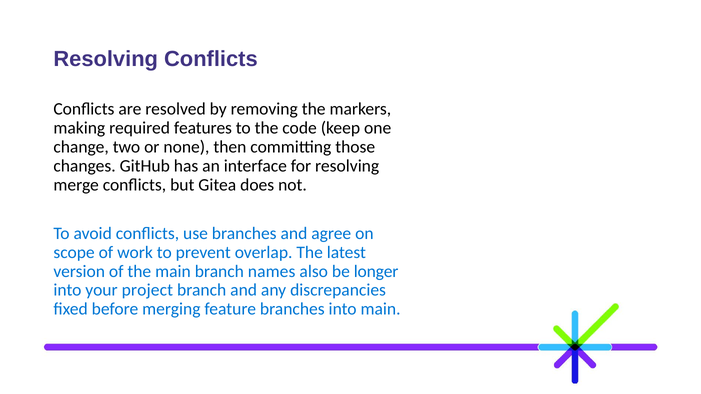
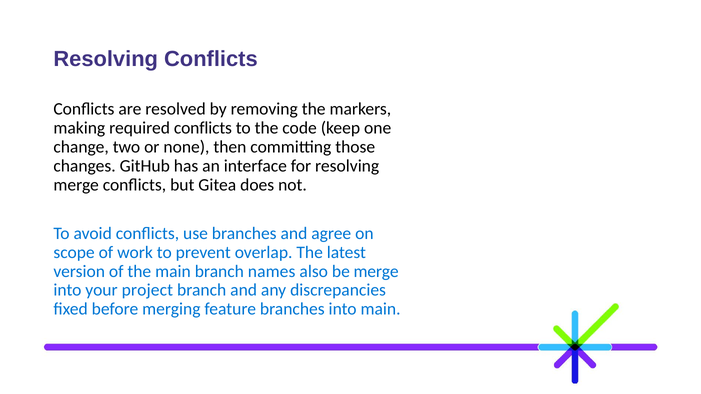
required features: features -> conflicts
be longer: longer -> merge
